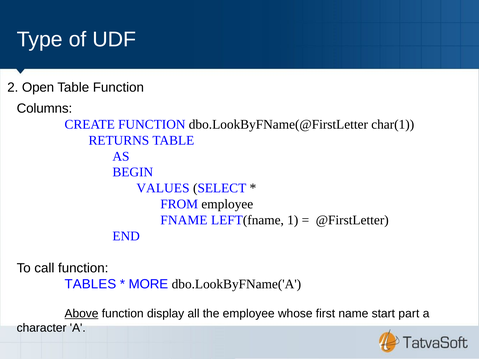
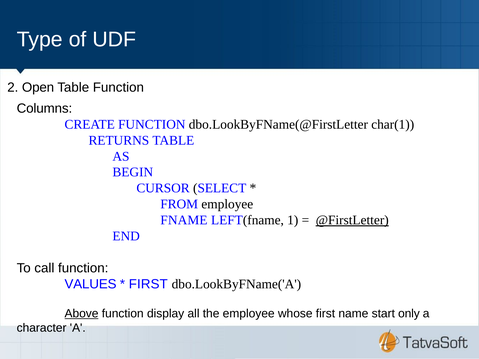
VALUES: VALUES -> CURSOR
@FirstLetter underline: none -> present
TABLES: TABLES -> VALUES
MORE at (148, 284): MORE -> FIRST
part: part -> only
